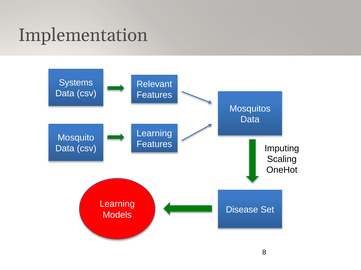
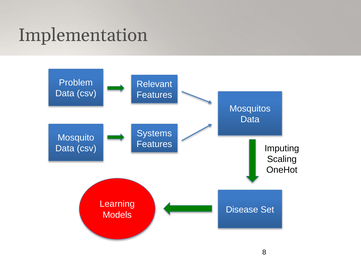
Systems: Systems -> Problem
Learning at (154, 134): Learning -> Systems
